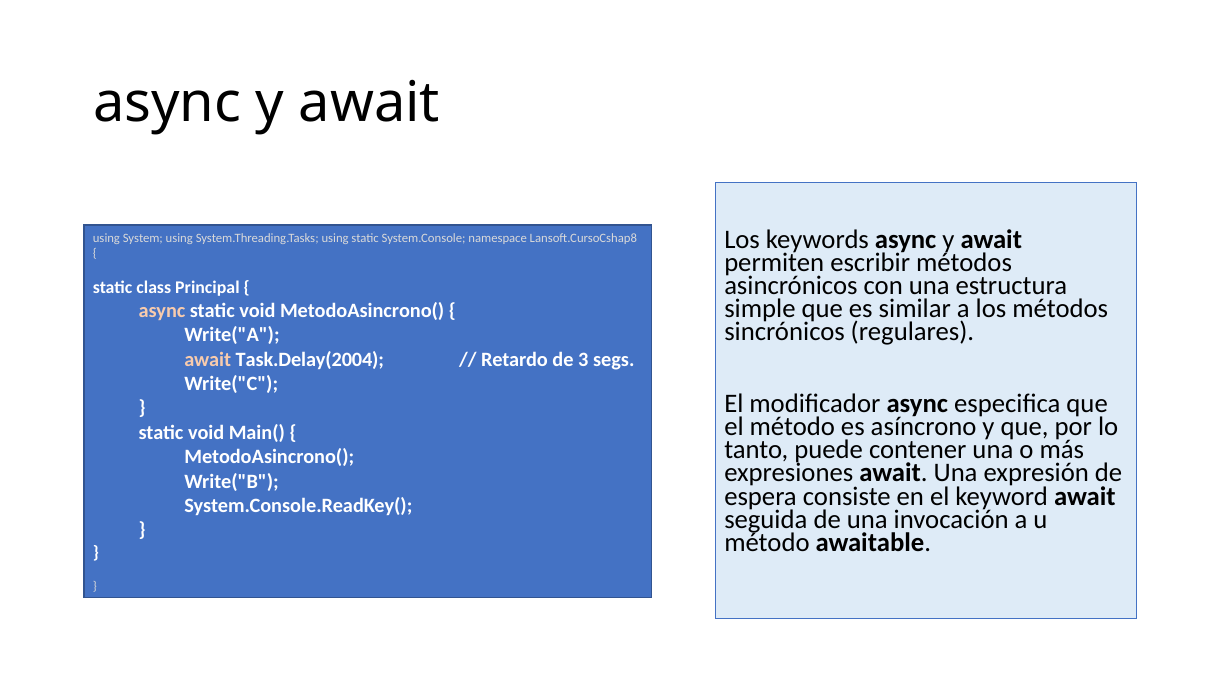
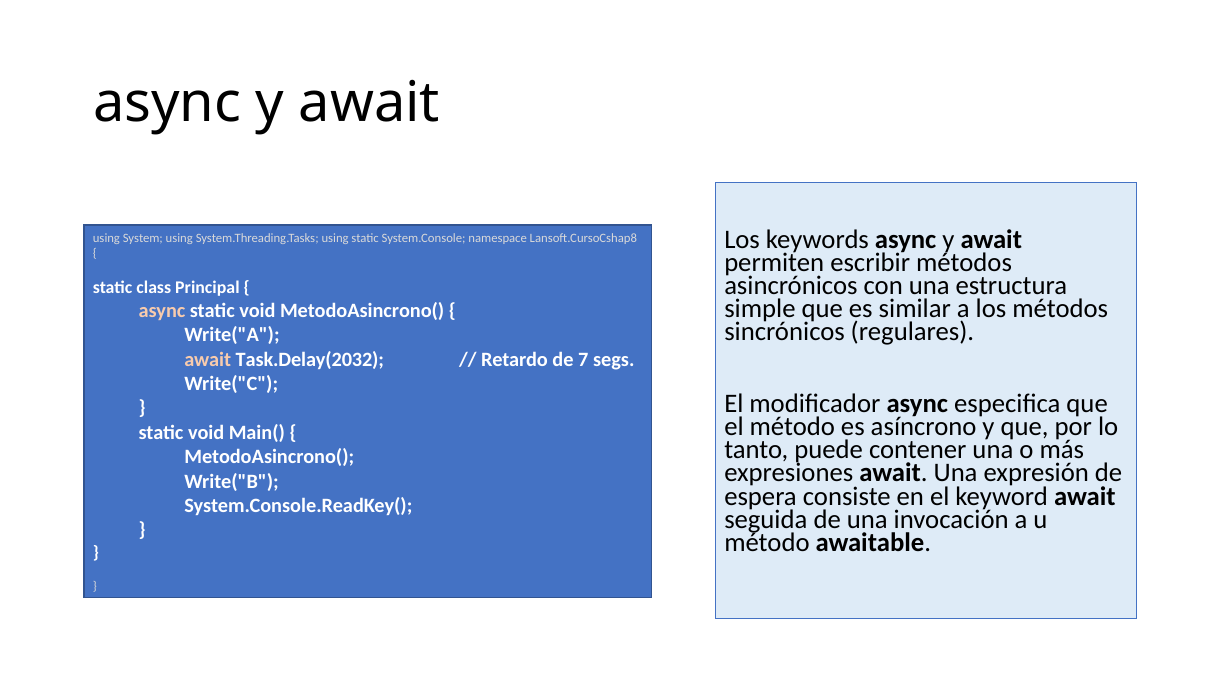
Task.Delay(2004: Task.Delay(2004 -> Task.Delay(2032
3: 3 -> 7
